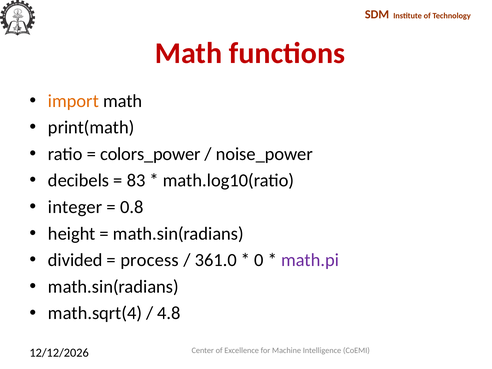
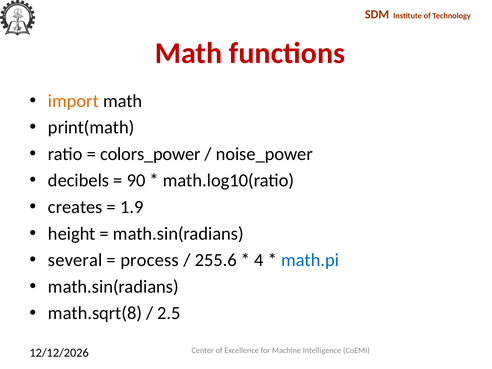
83: 83 -> 90
integer: integer -> creates
0.8: 0.8 -> 1.9
divided: divided -> several
361.0: 361.0 -> 255.6
0: 0 -> 4
math.pi colour: purple -> blue
math.sqrt(4: math.sqrt(4 -> math.sqrt(8
4.8: 4.8 -> 2.5
